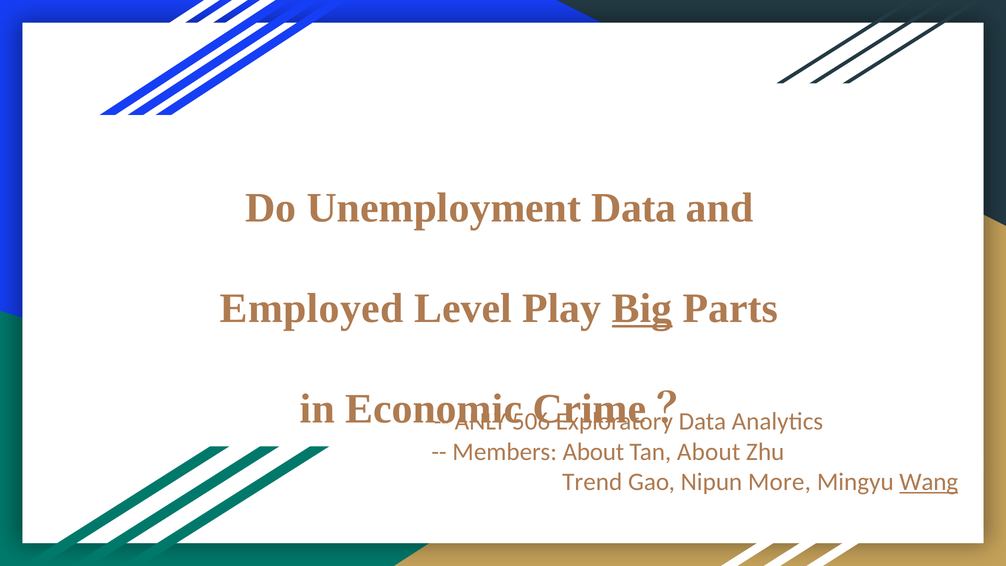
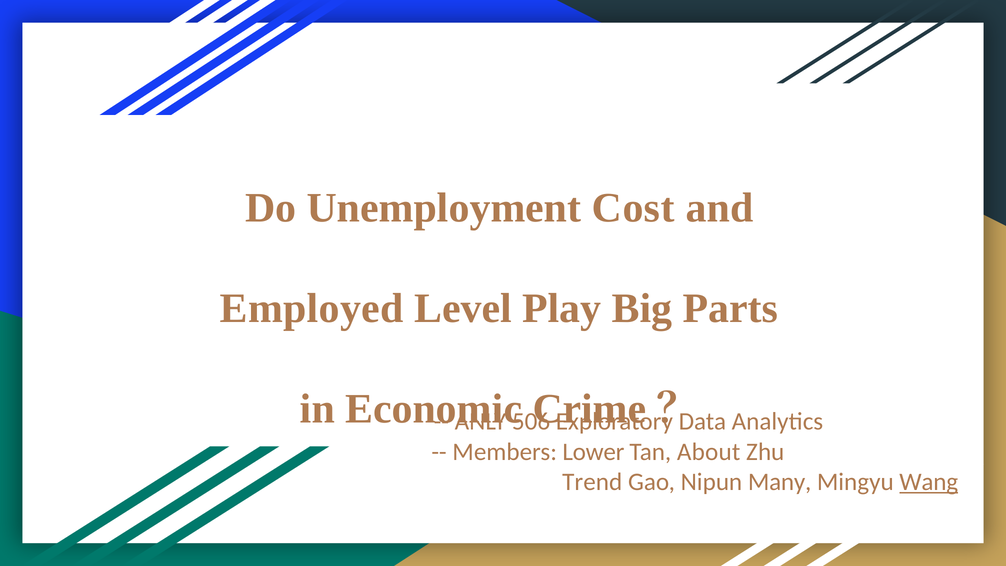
Unemployment Data: Data -> Cost
Big underline: present -> none
Members About: About -> Lower
More: More -> Many
